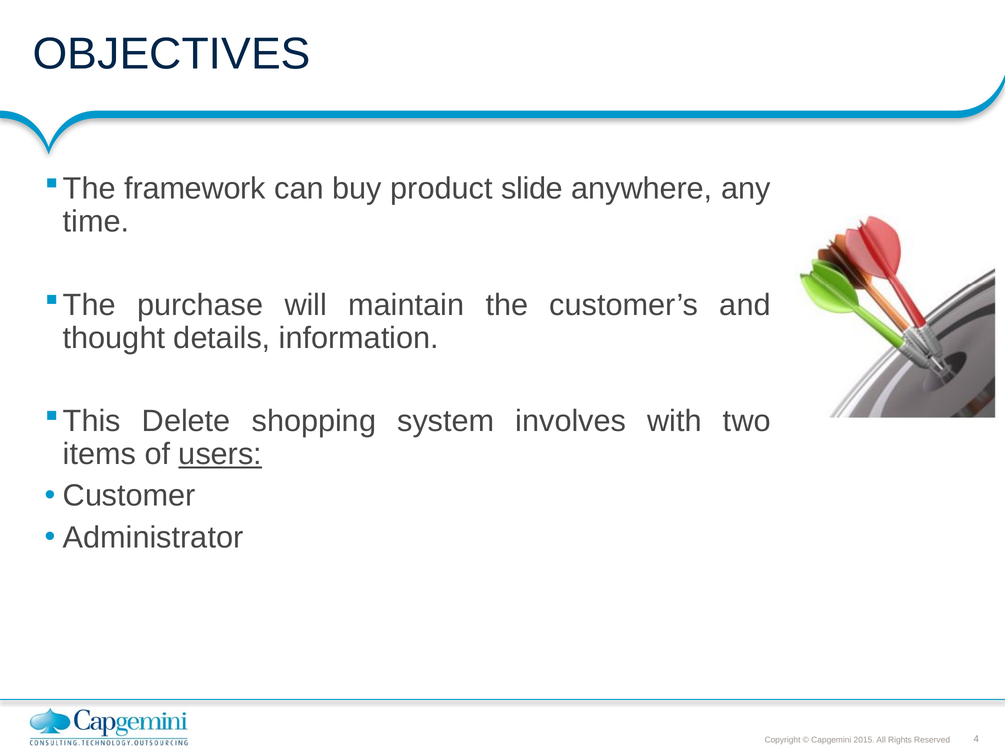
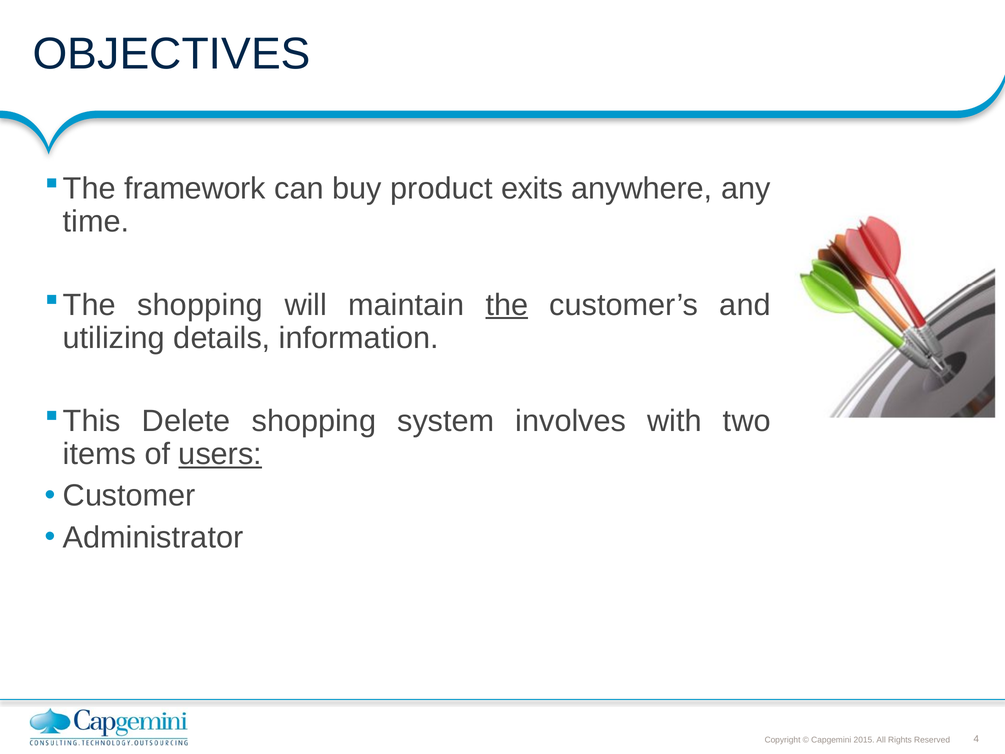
slide: slide -> exits
purchase at (200, 305): purchase -> shopping
the underline: none -> present
thought: thought -> utilizing
